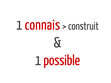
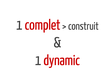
connais: connais -> complet
possible: possible -> dynamic
